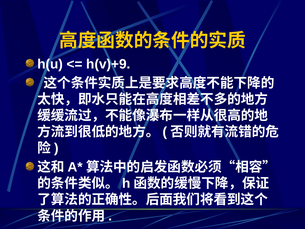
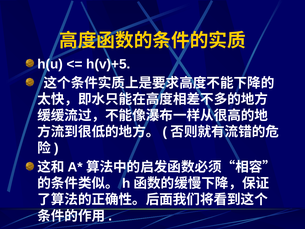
h(v)+9: h(v)+9 -> h(v)+5
